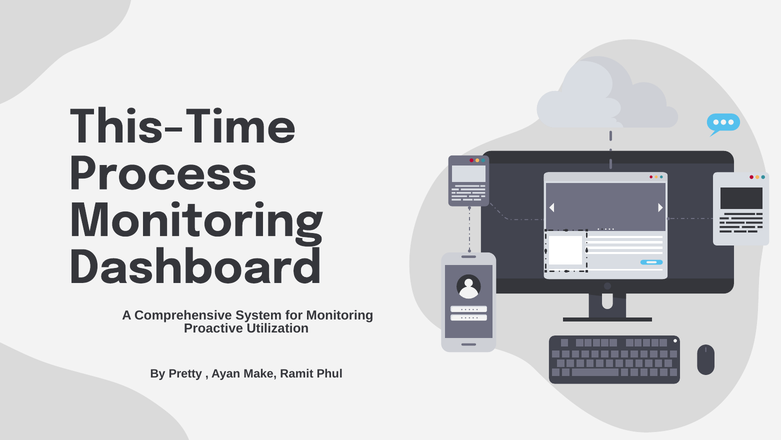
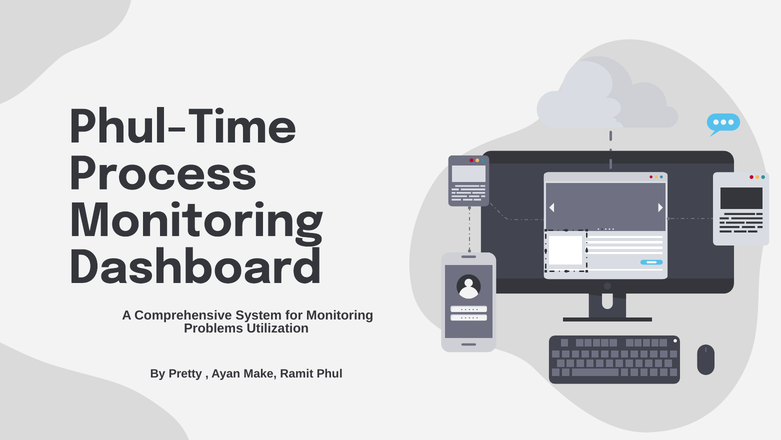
This-Time: This-Time -> Phul-Time
Proactive: Proactive -> Problems
